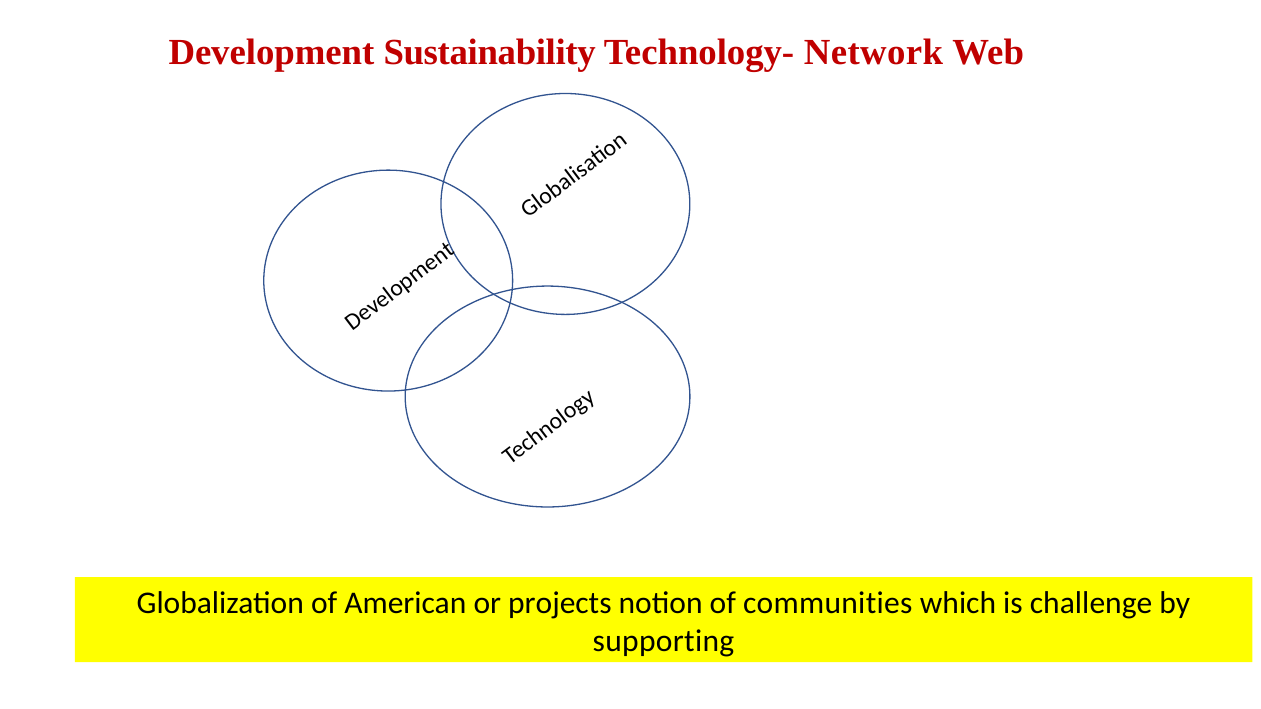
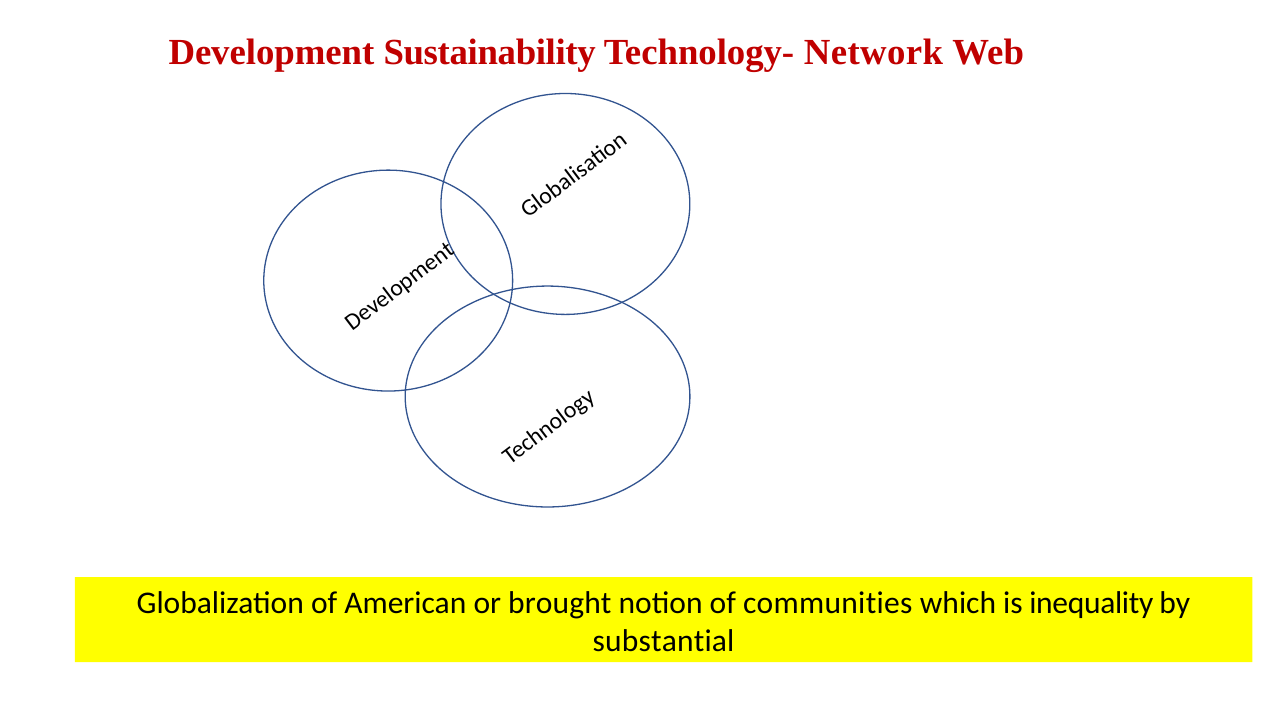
projects: projects -> brought
challenge: challenge -> inequality
supporting: supporting -> substantial
